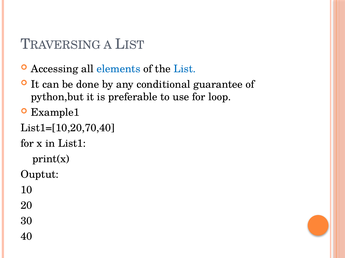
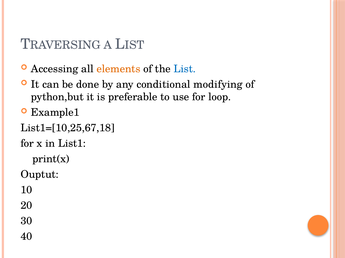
elements colour: blue -> orange
guarantee: guarantee -> modifying
List1=[10,20,70,40: List1=[10,20,70,40 -> List1=[10,25,67,18
